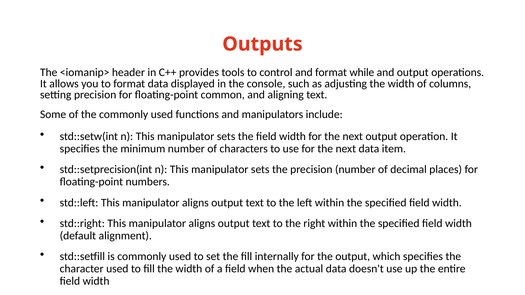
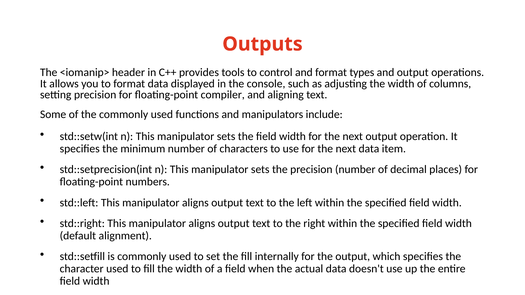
while: while -> types
common: common -> compiler
